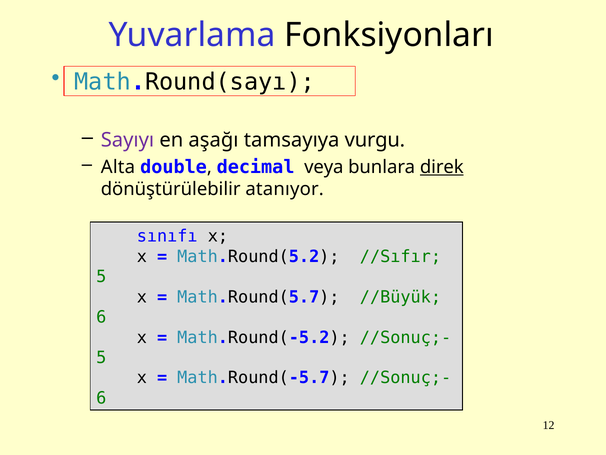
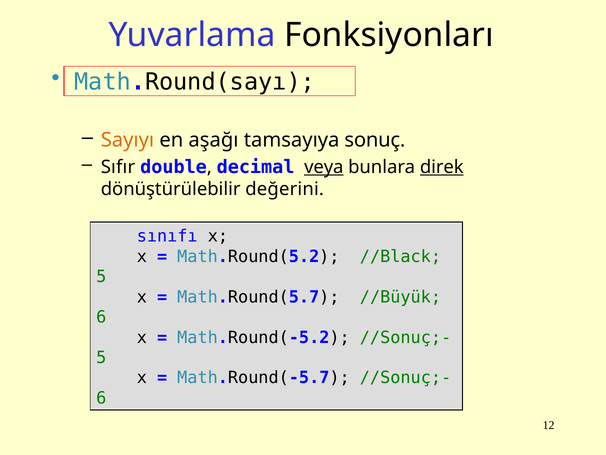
Sayıyı colour: purple -> orange
vurgu: vurgu -> sonuç
Alta: Alta -> Sıfır
veya underline: none -> present
atanıyor: atanıyor -> değerini
//Sıfır: //Sıfır -> //Black
